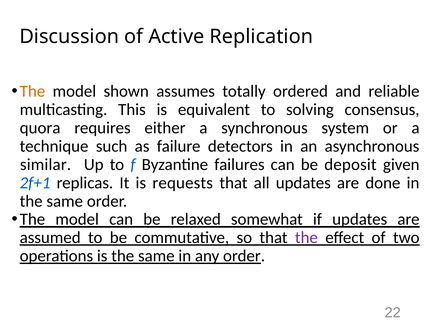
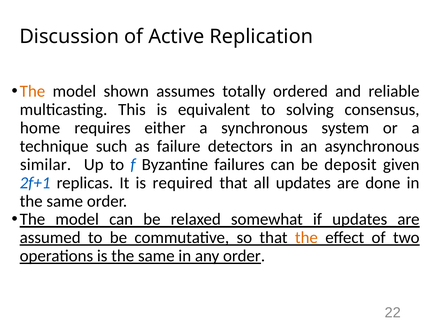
quora: quora -> home
requests: requests -> required
the at (306, 237) colour: purple -> orange
